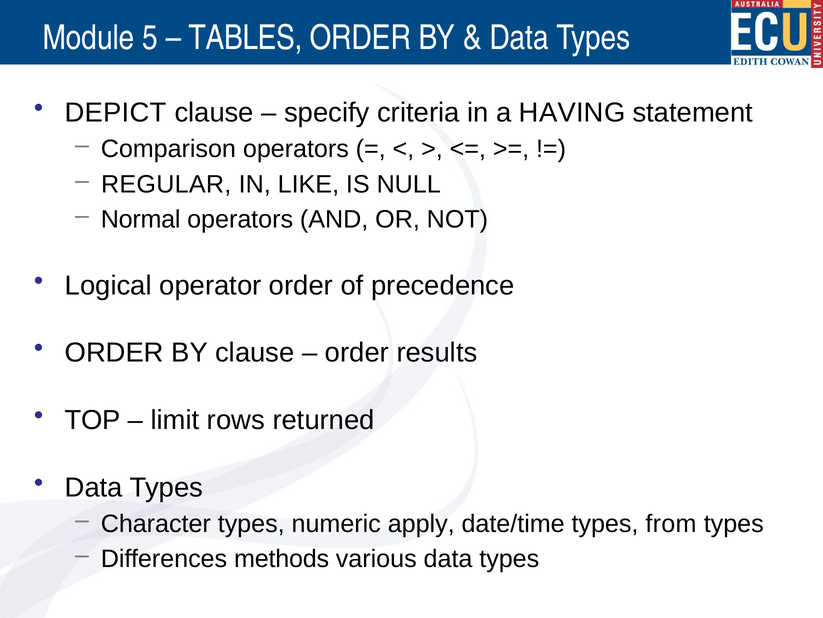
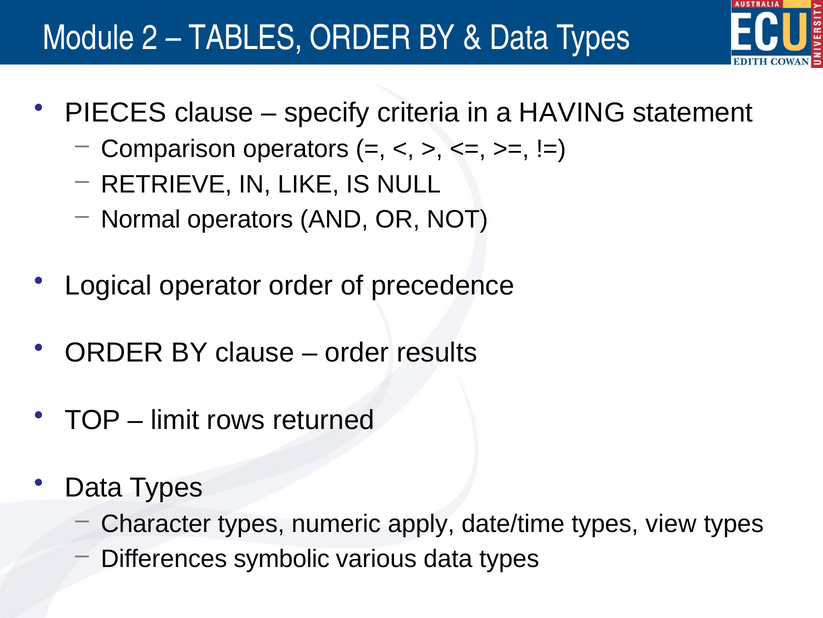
5: 5 -> 2
DEPICT: DEPICT -> PIECES
REGULAR: REGULAR -> RETRIEVE
from: from -> view
methods: methods -> symbolic
